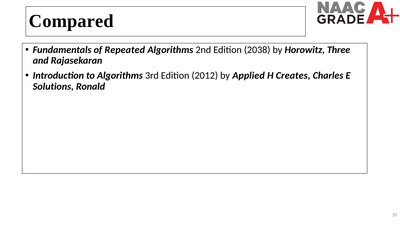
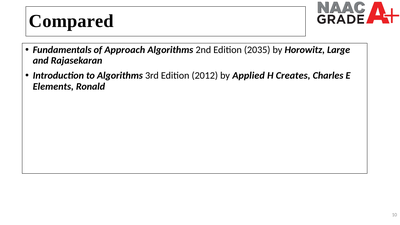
Repeated: Repeated -> Approach
2038: 2038 -> 2035
Three: Three -> Large
Solutions: Solutions -> Elements
